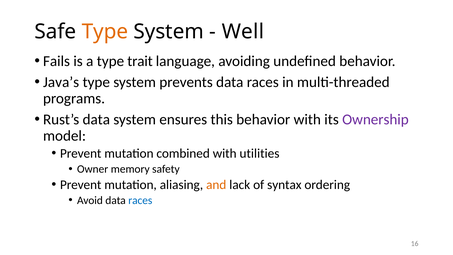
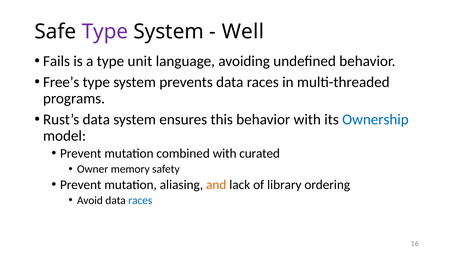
Type at (105, 32) colour: orange -> purple
trait: trait -> unit
Java’s: Java’s -> Free’s
Ownership colour: purple -> blue
utilities: utilities -> curated
syntax: syntax -> library
